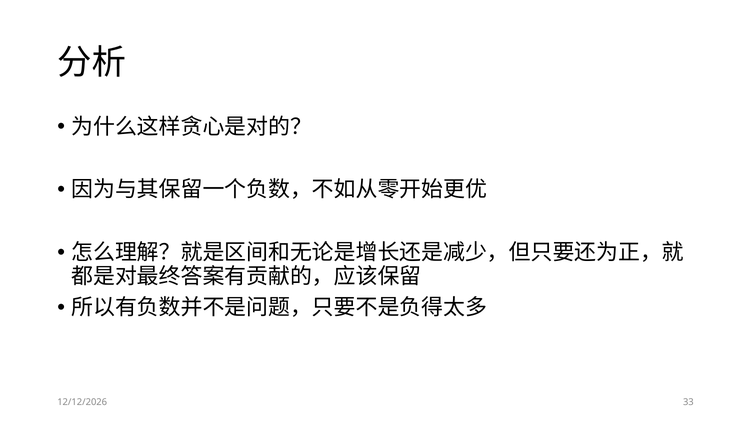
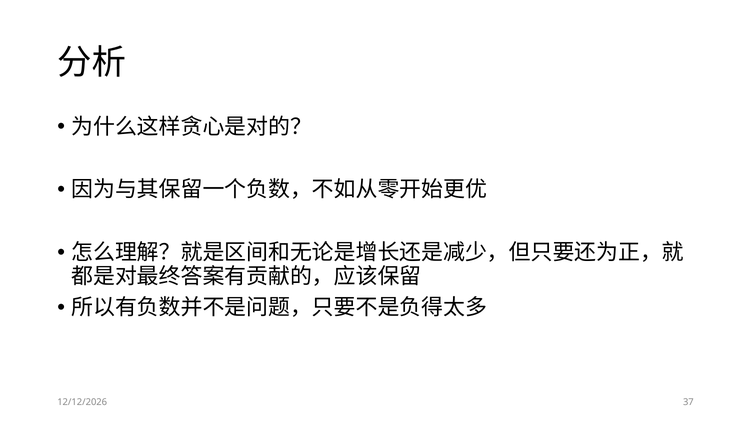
33: 33 -> 37
